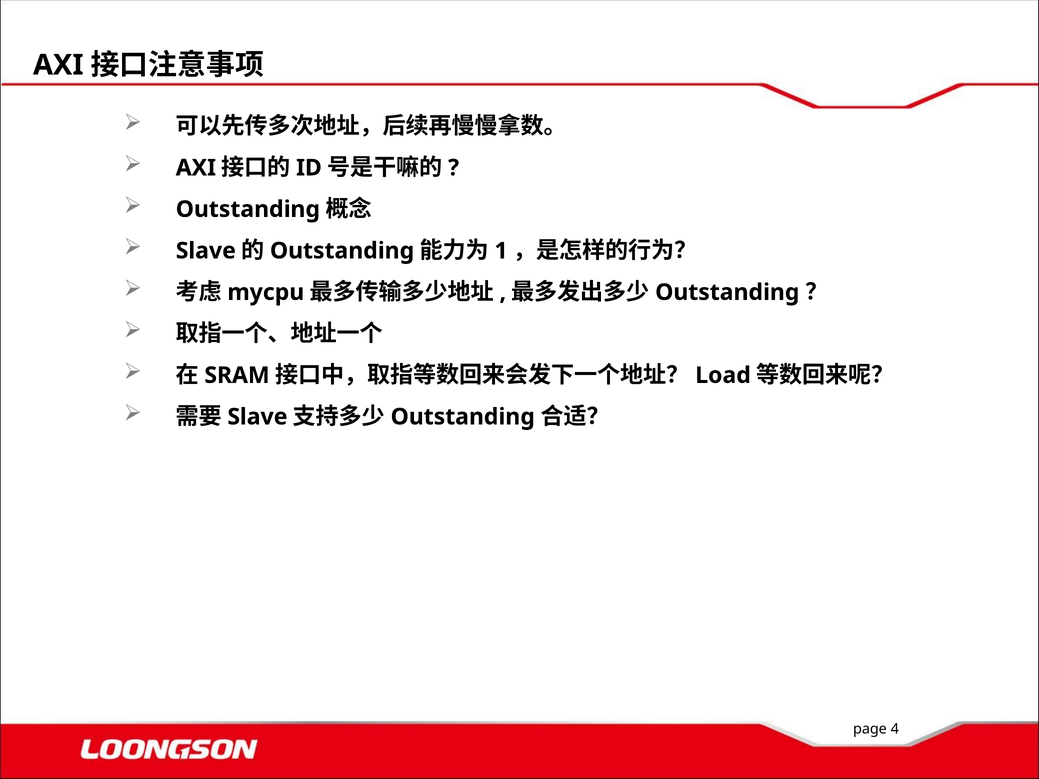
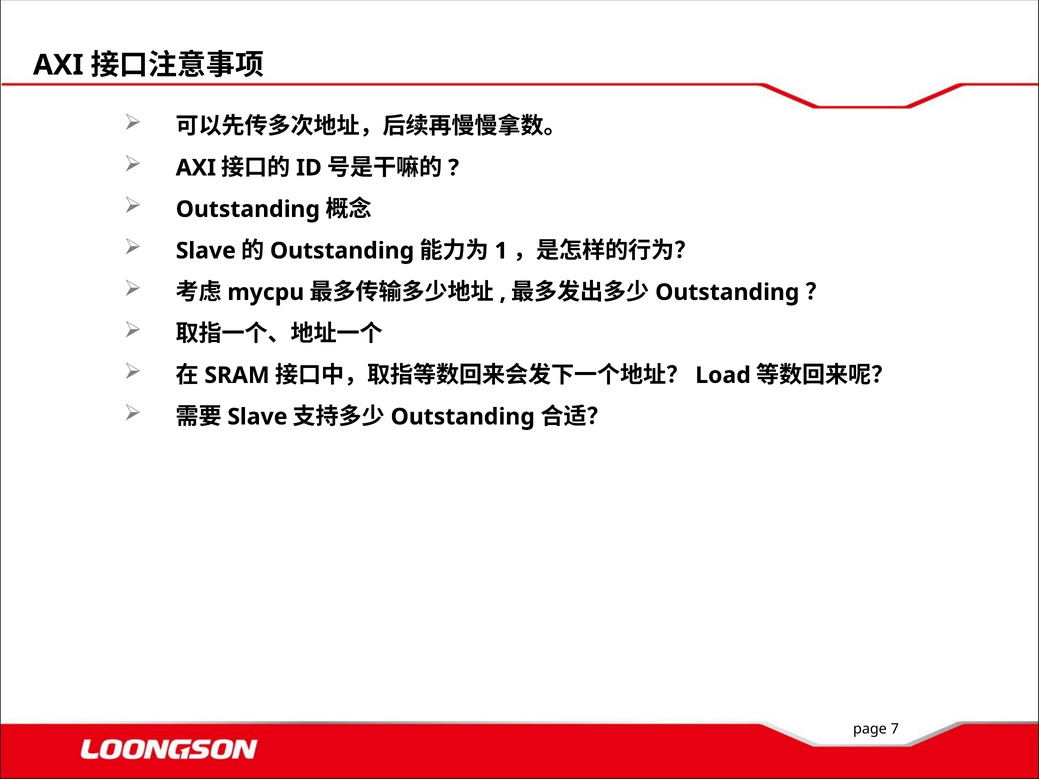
4: 4 -> 7
